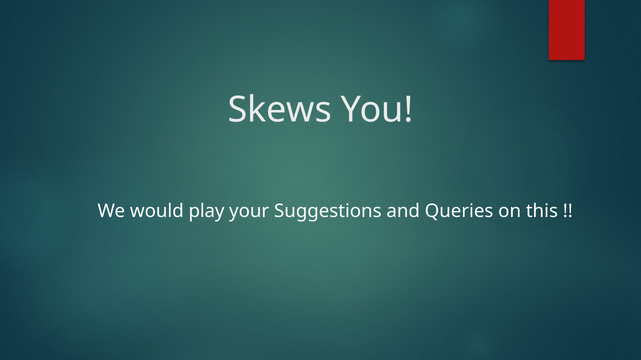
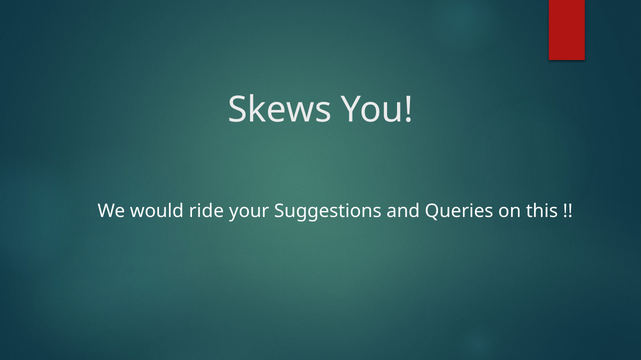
play: play -> ride
